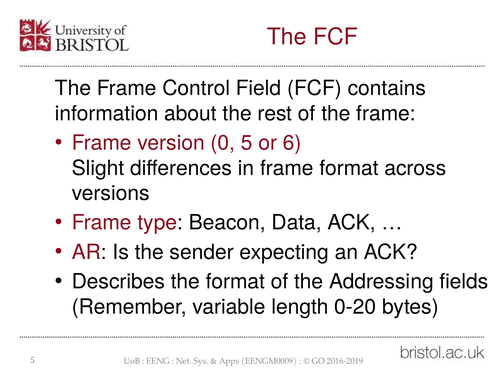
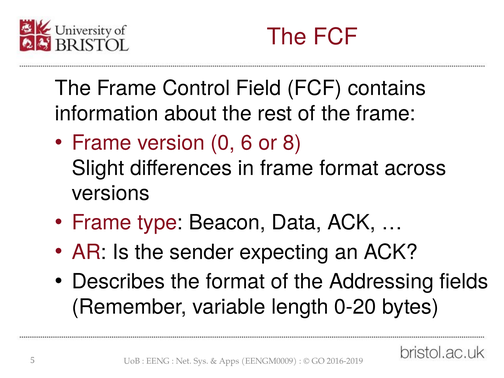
0 5: 5 -> 6
6: 6 -> 8
